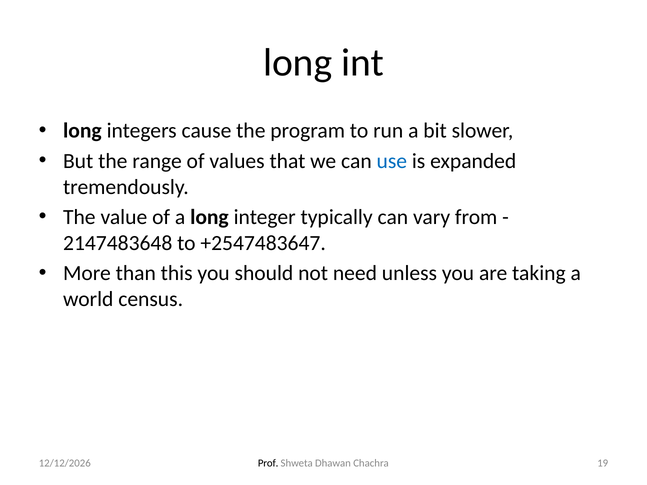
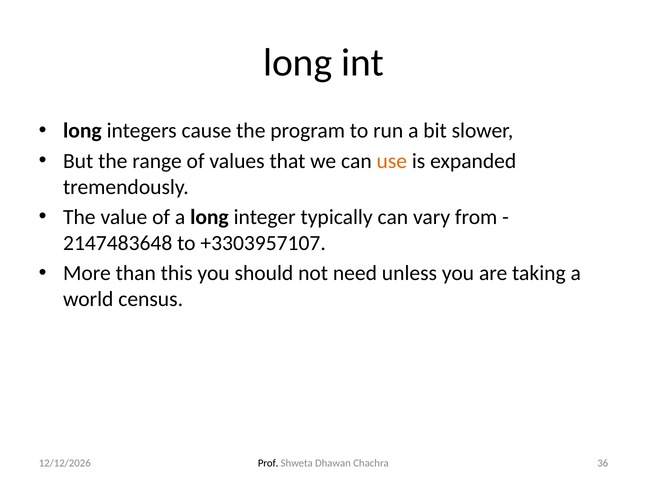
use colour: blue -> orange
+2547483647: +2547483647 -> +3303957107
19: 19 -> 36
